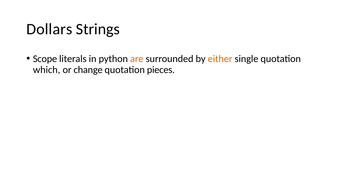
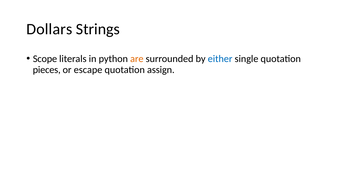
either colour: orange -> blue
which: which -> pieces
change: change -> escape
pieces: pieces -> assign
